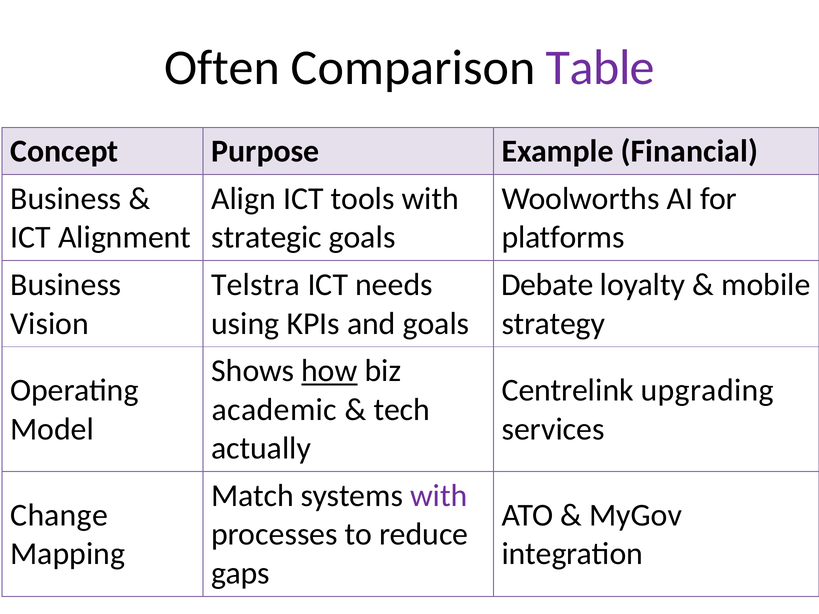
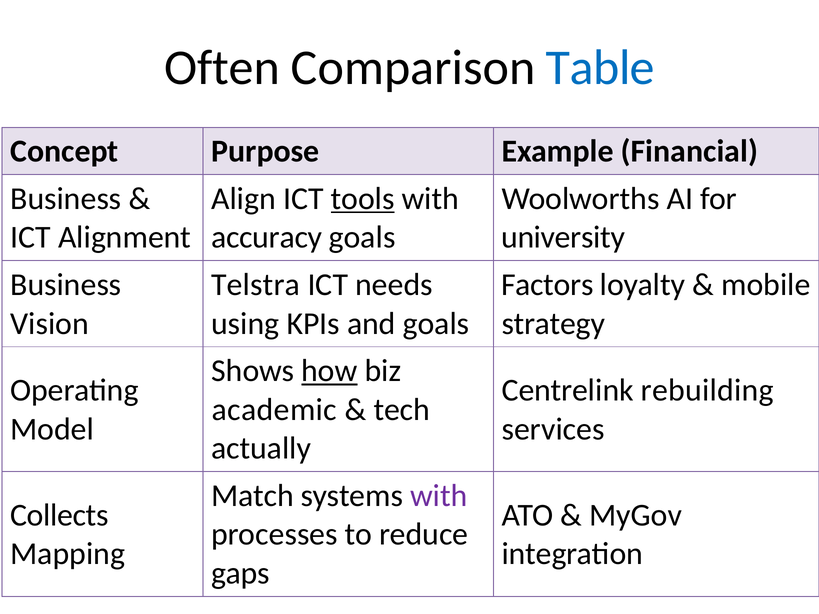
Table colour: purple -> blue
tools underline: none -> present
strategic: strategic -> accuracy
platforms: platforms -> university
Debate: Debate -> Factors
upgrading: upgrading -> rebuilding
Change: Change -> Collects
